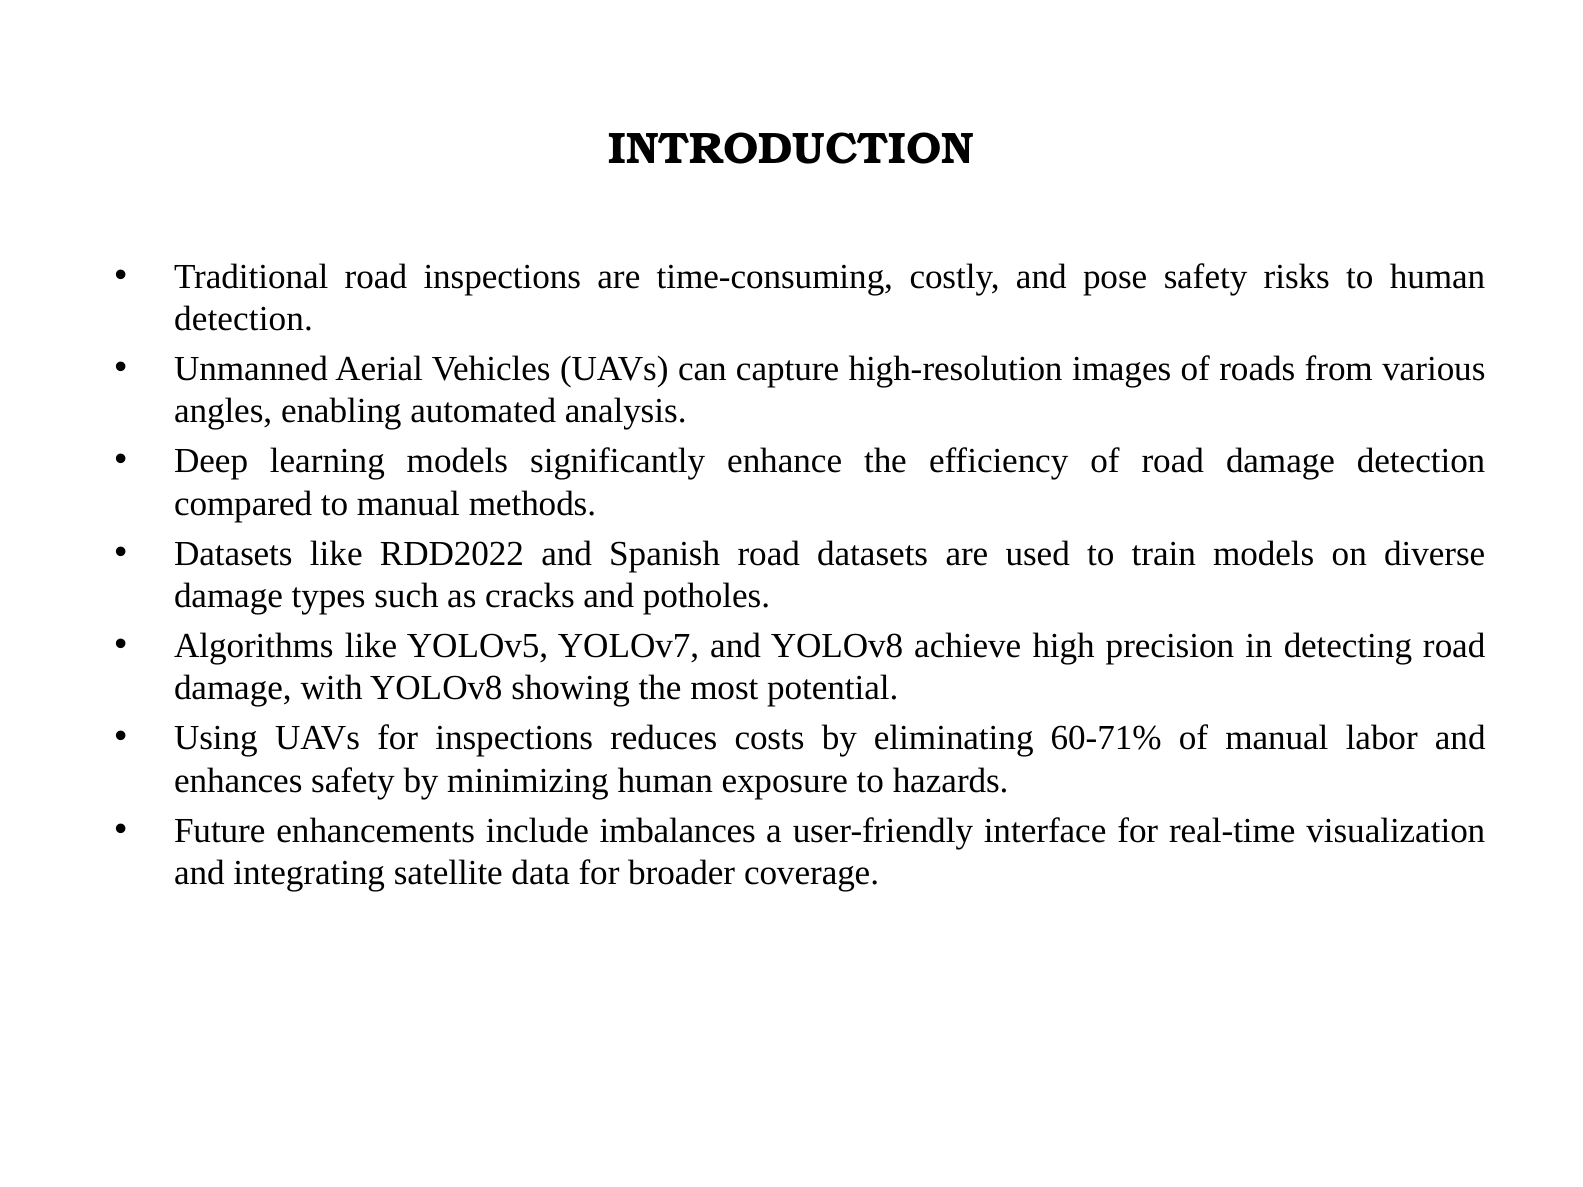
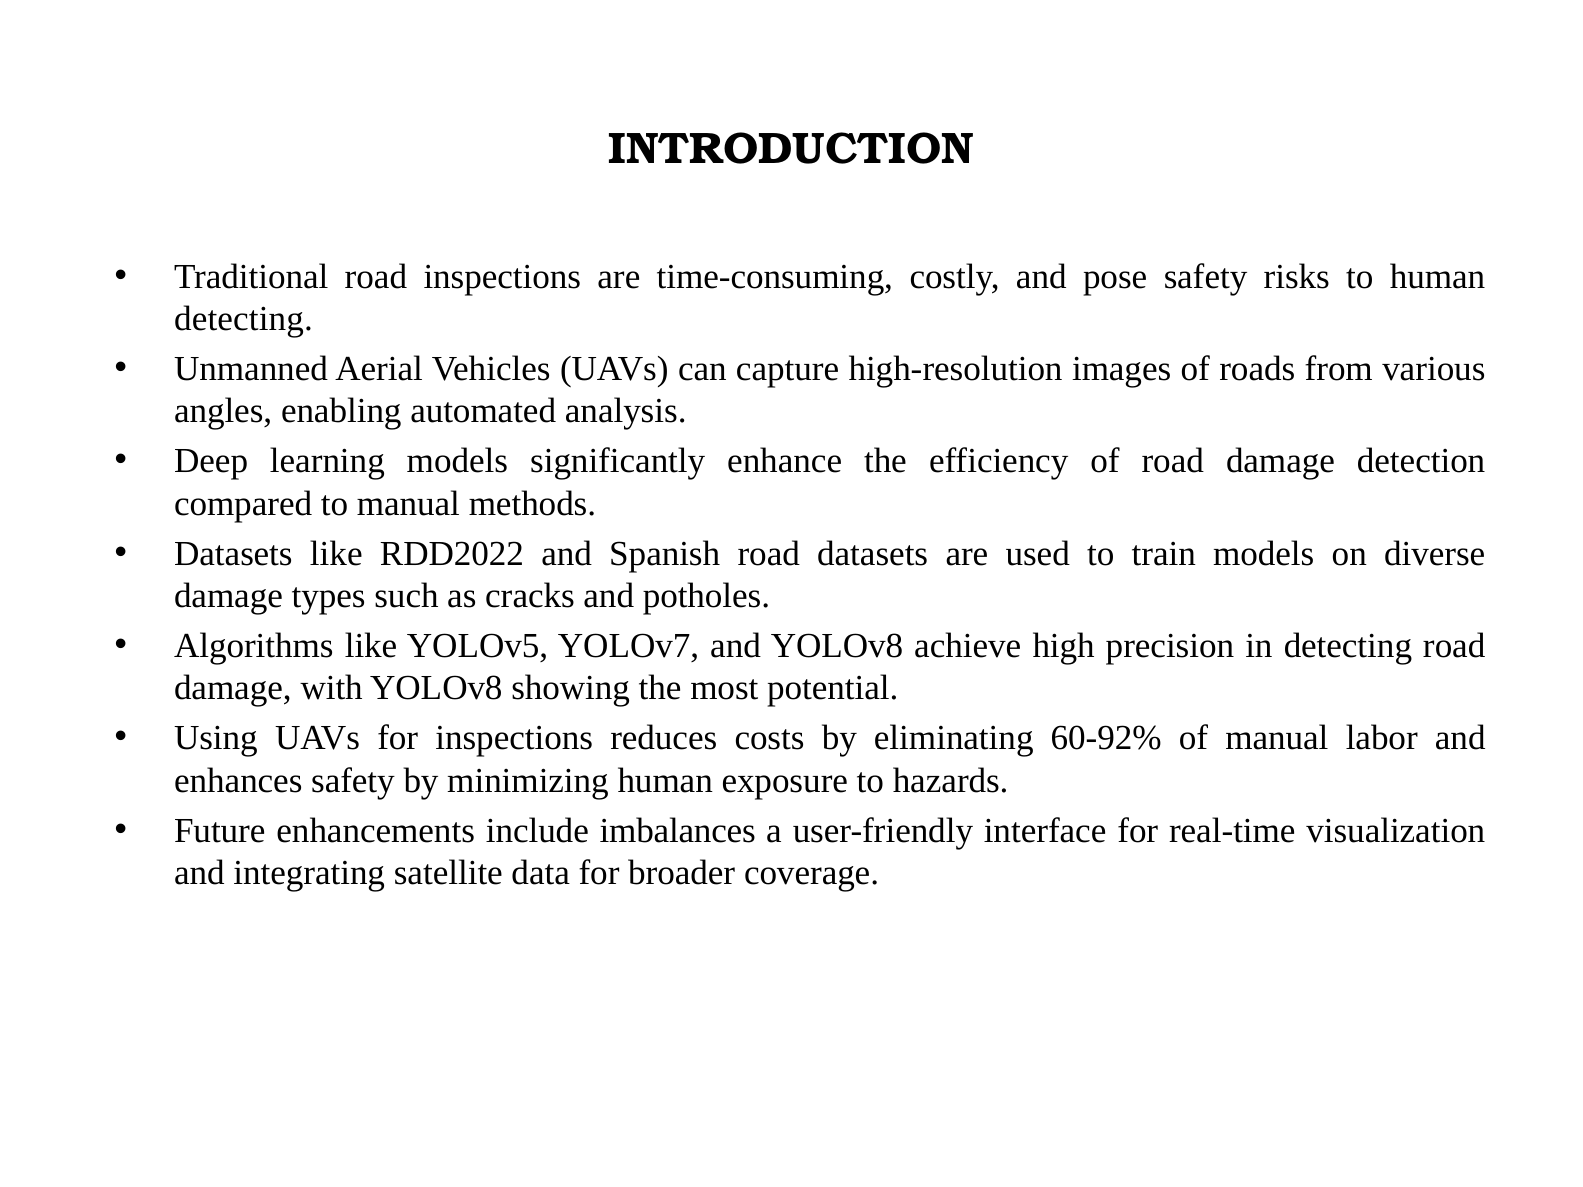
detection at (244, 319): detection -> detecting
60-71%: 60-71% -> 60-92%
